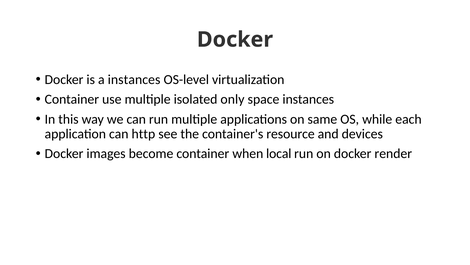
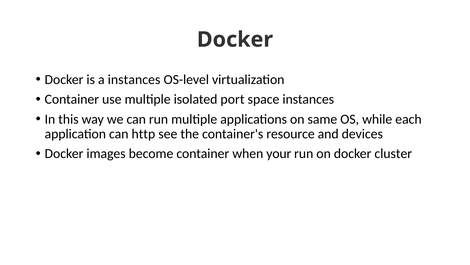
only: only -> port
local: local -> your
render: render -> cluster
